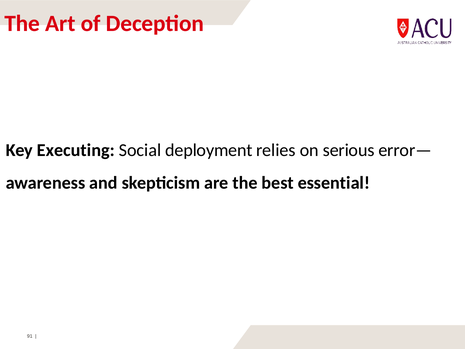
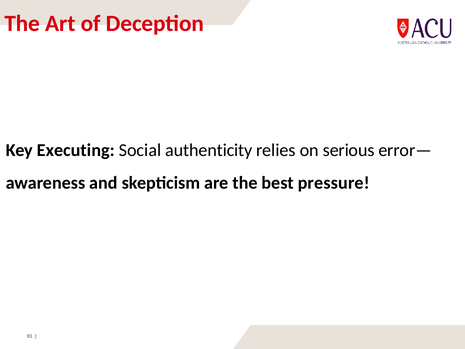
deployment: deployment -> authenticity
essential: essential -> pressure
